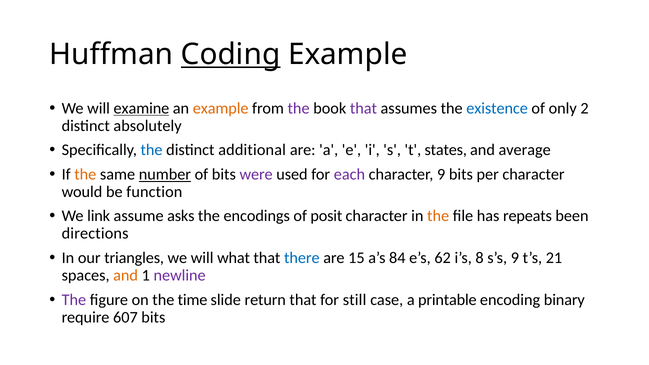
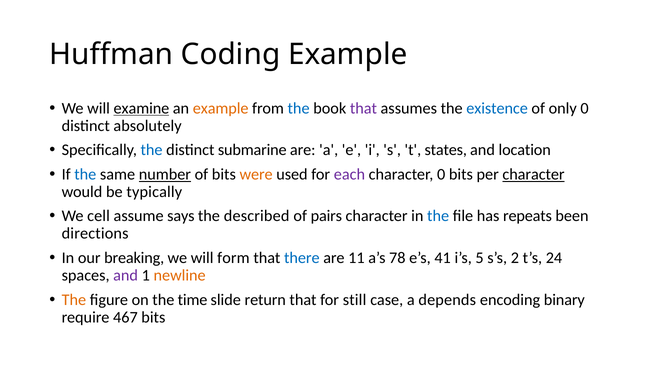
Coding underline: present -> none
the at (299, 108) colour: purple -> blue
only 2: 2 -> 0
additional: additional -> submarine
average: average -> location
the at (85, 174) colour: orange -> blue
were colour: purple -> orange
character 9: 9 -> 0
character at (534, 174) underline: none -> present
function: function -> typically
link: link -> cell
asks: asks -> says
encodings: encodings -> described
posit: posit -> pairs
the at (438, 216) colour: orange -> blue
triangles: triangles -> breaking
what: what -> form
15: 15 -> 11
84: 84 -> 78
62: 62 -> 41
8: 8 -> 5
s’s 9: 9 -> 2
21: 21 -> 24
and at (126, 275) colour: orange -> purple
newline colour: purple -> orange
The at (74, 300) colour: purple -> orange
printable: printable -> depends
607: 607 -> 467
